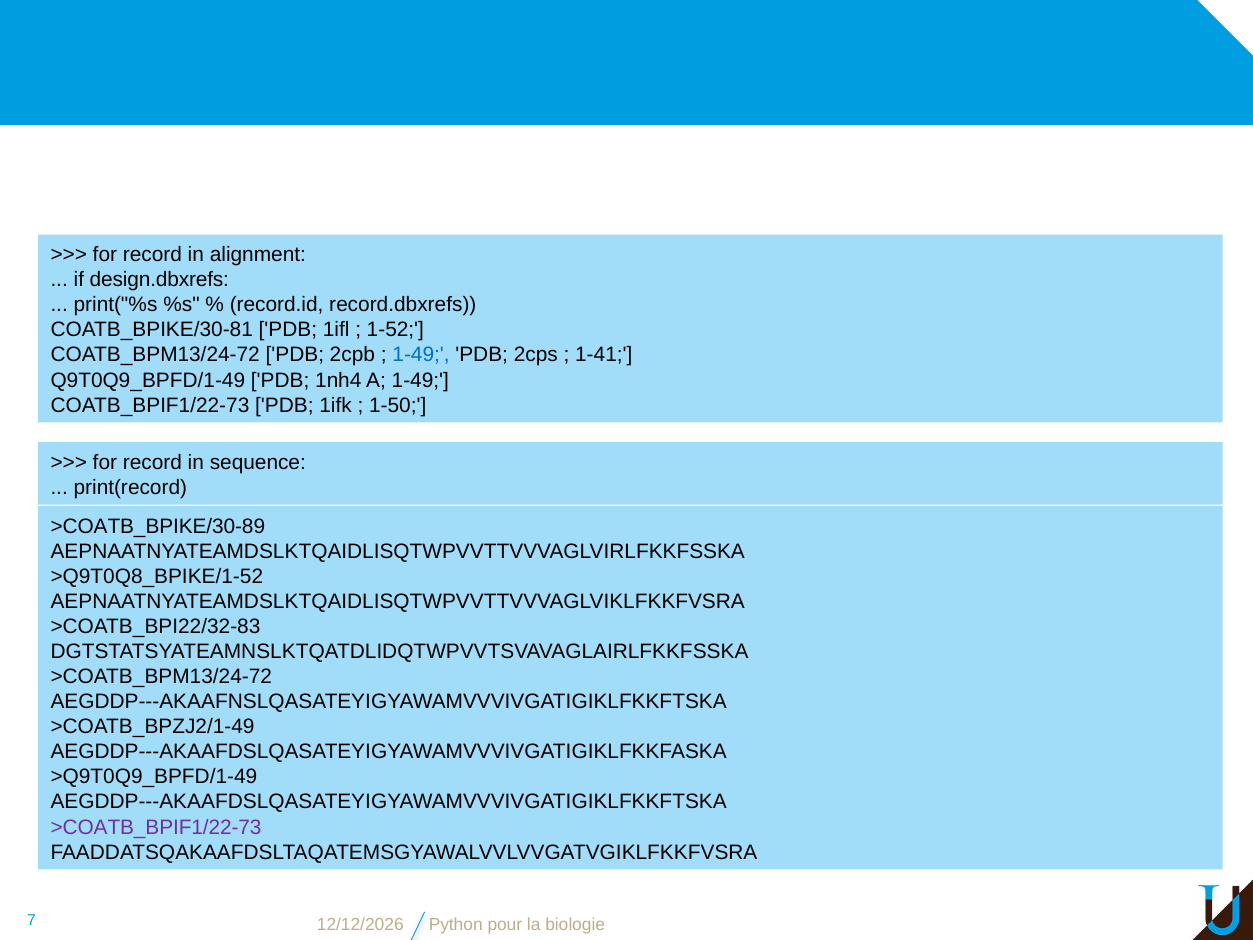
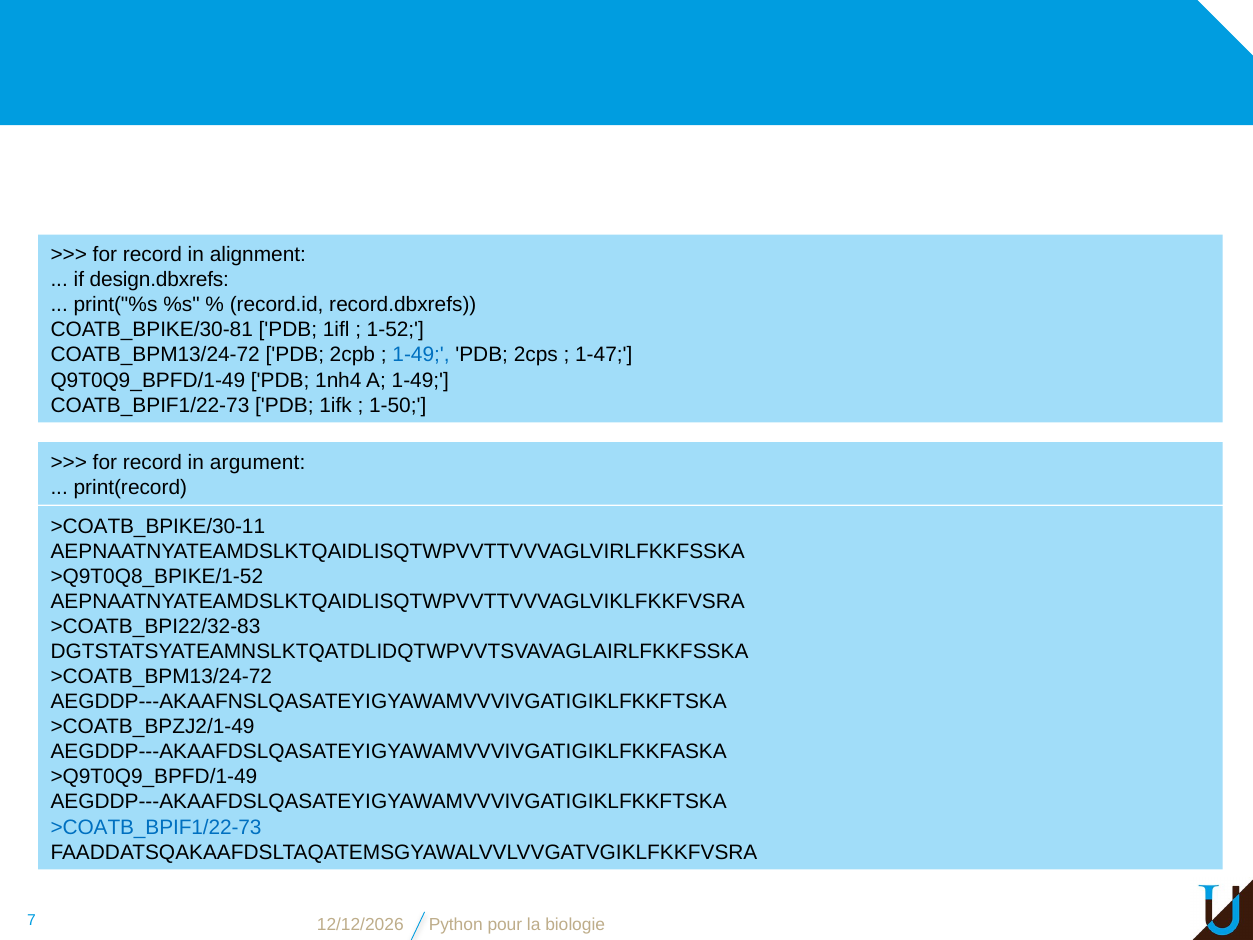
1-41: 1-41 -> 1-47
sequence: sequence -> argument
>COATB_BPIKE/30-89: >COATB_BPIKE/30-89 -> >COATB_BPIKE/30-11
>COATB_BPIF1/22-73 colour: purple -> blue
